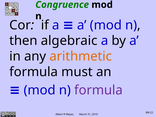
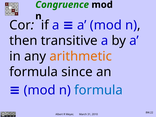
algebraic: algebraic -> transitive
must: must -> since
formula at (98, 90) colour: purple -> blue
